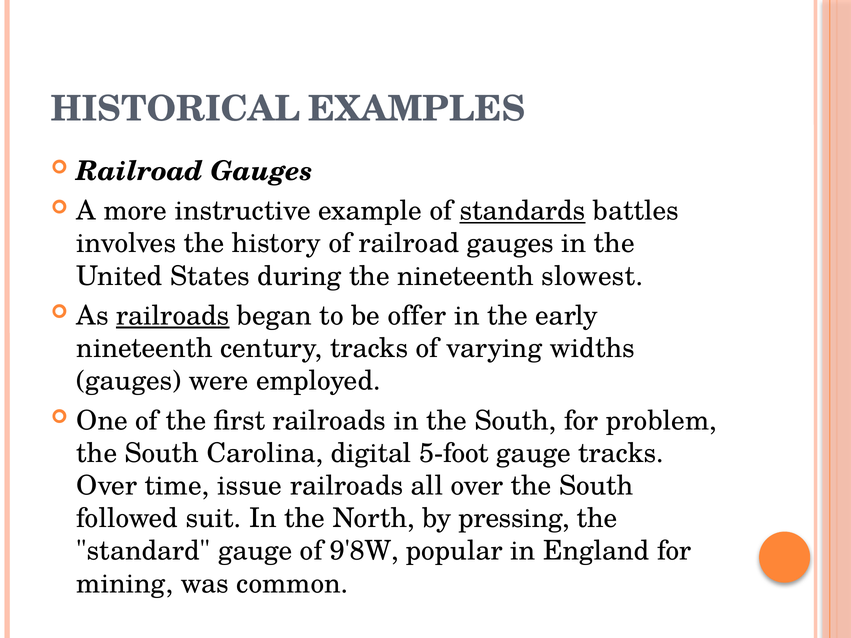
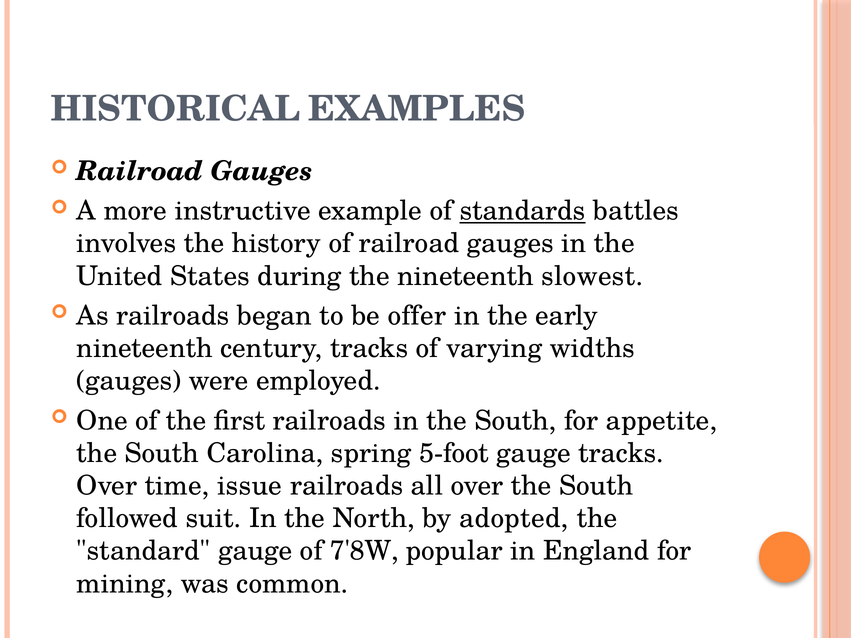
railroads at (173, 316) underline: present -> none
problem: problem -> appetite
digital: digital -> spring
pressing: pressing -> adopted
9'8W: 9'8W -> 7'8W
